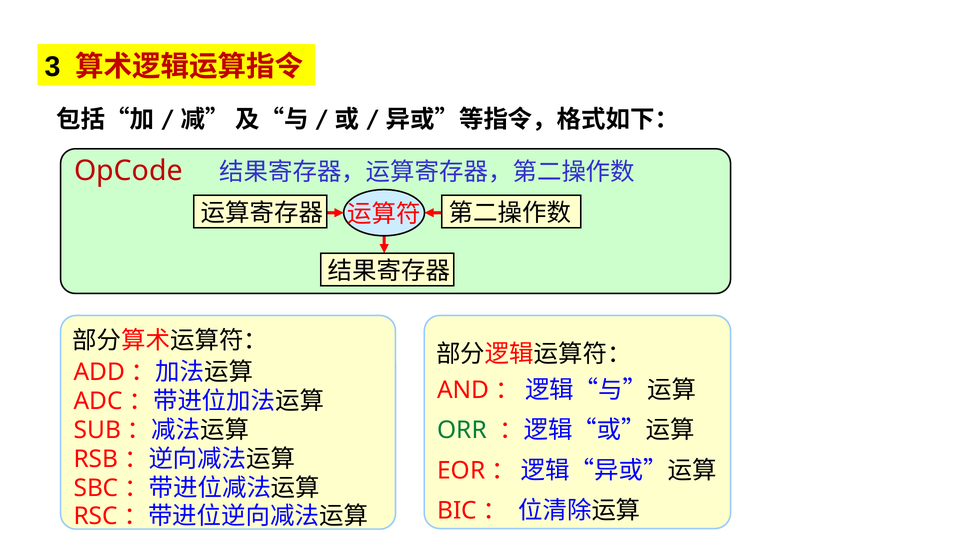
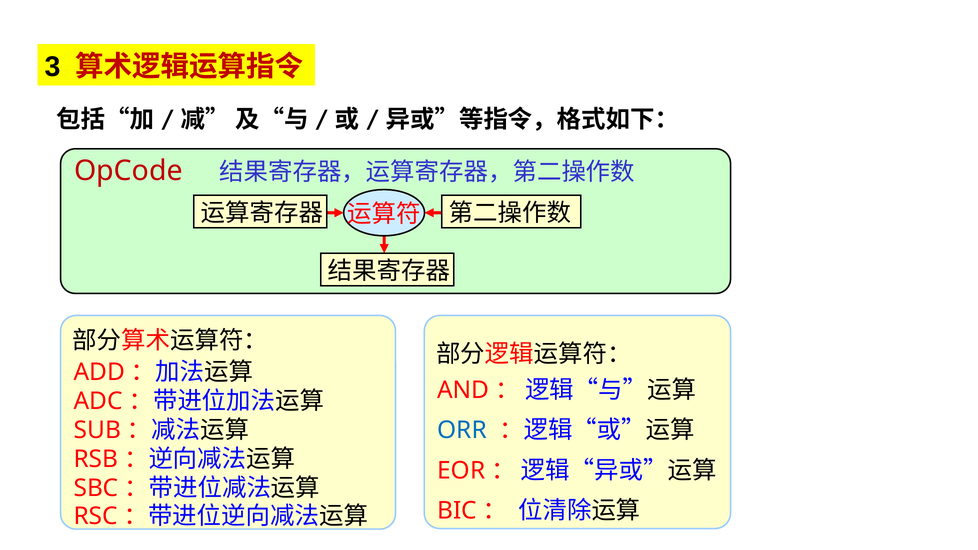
ORR colour: green -> blue
